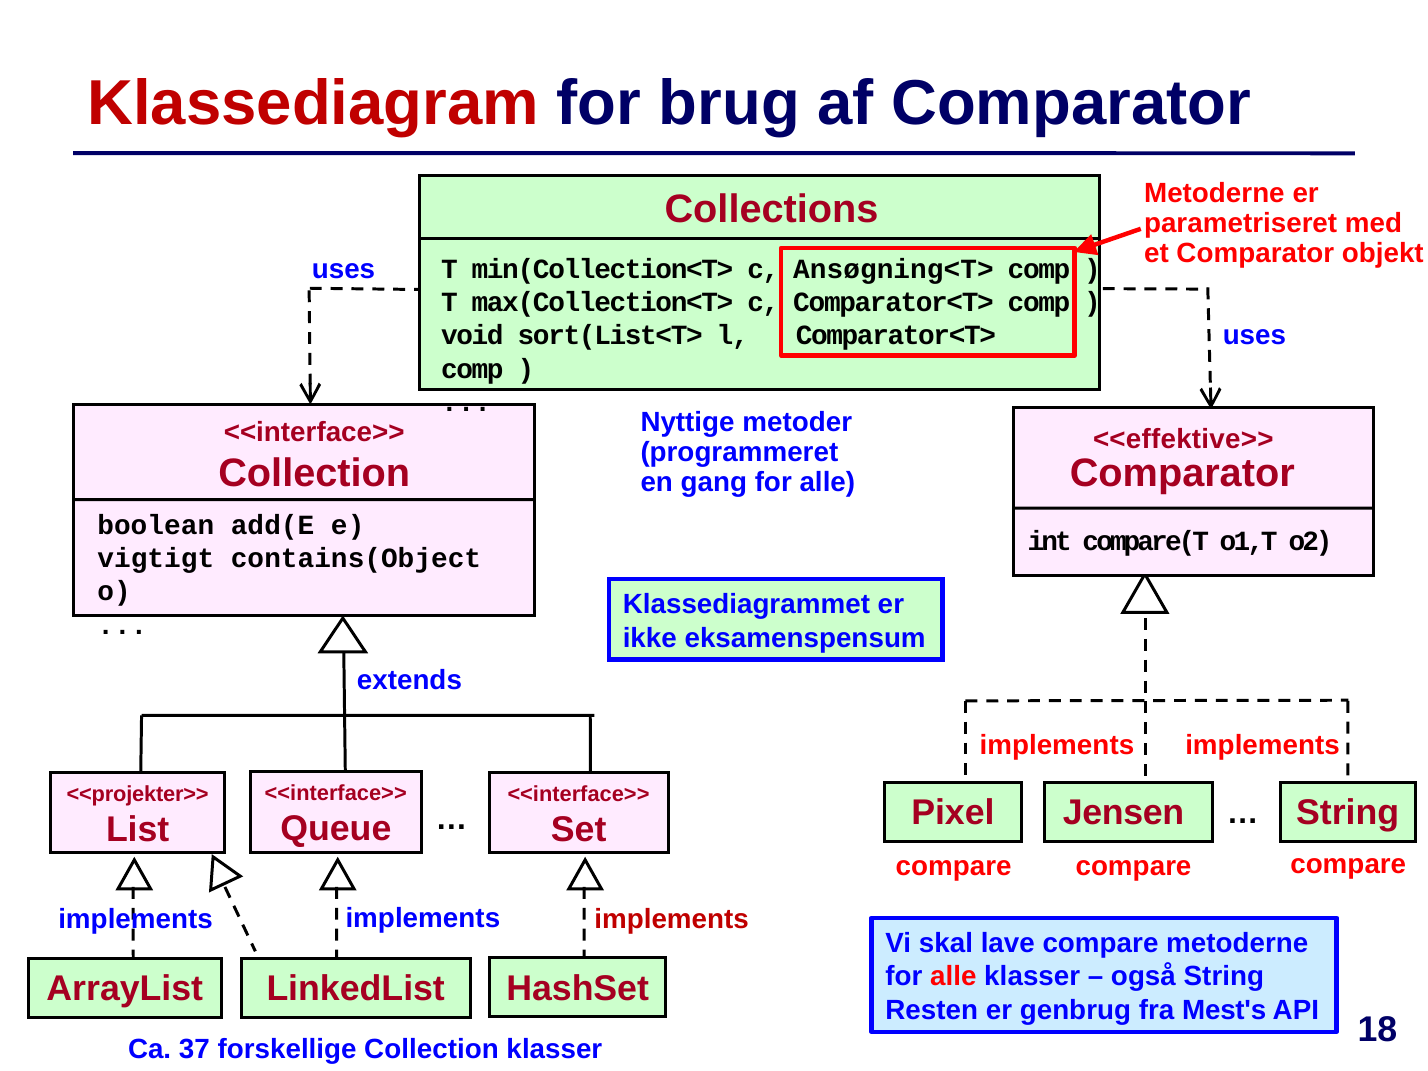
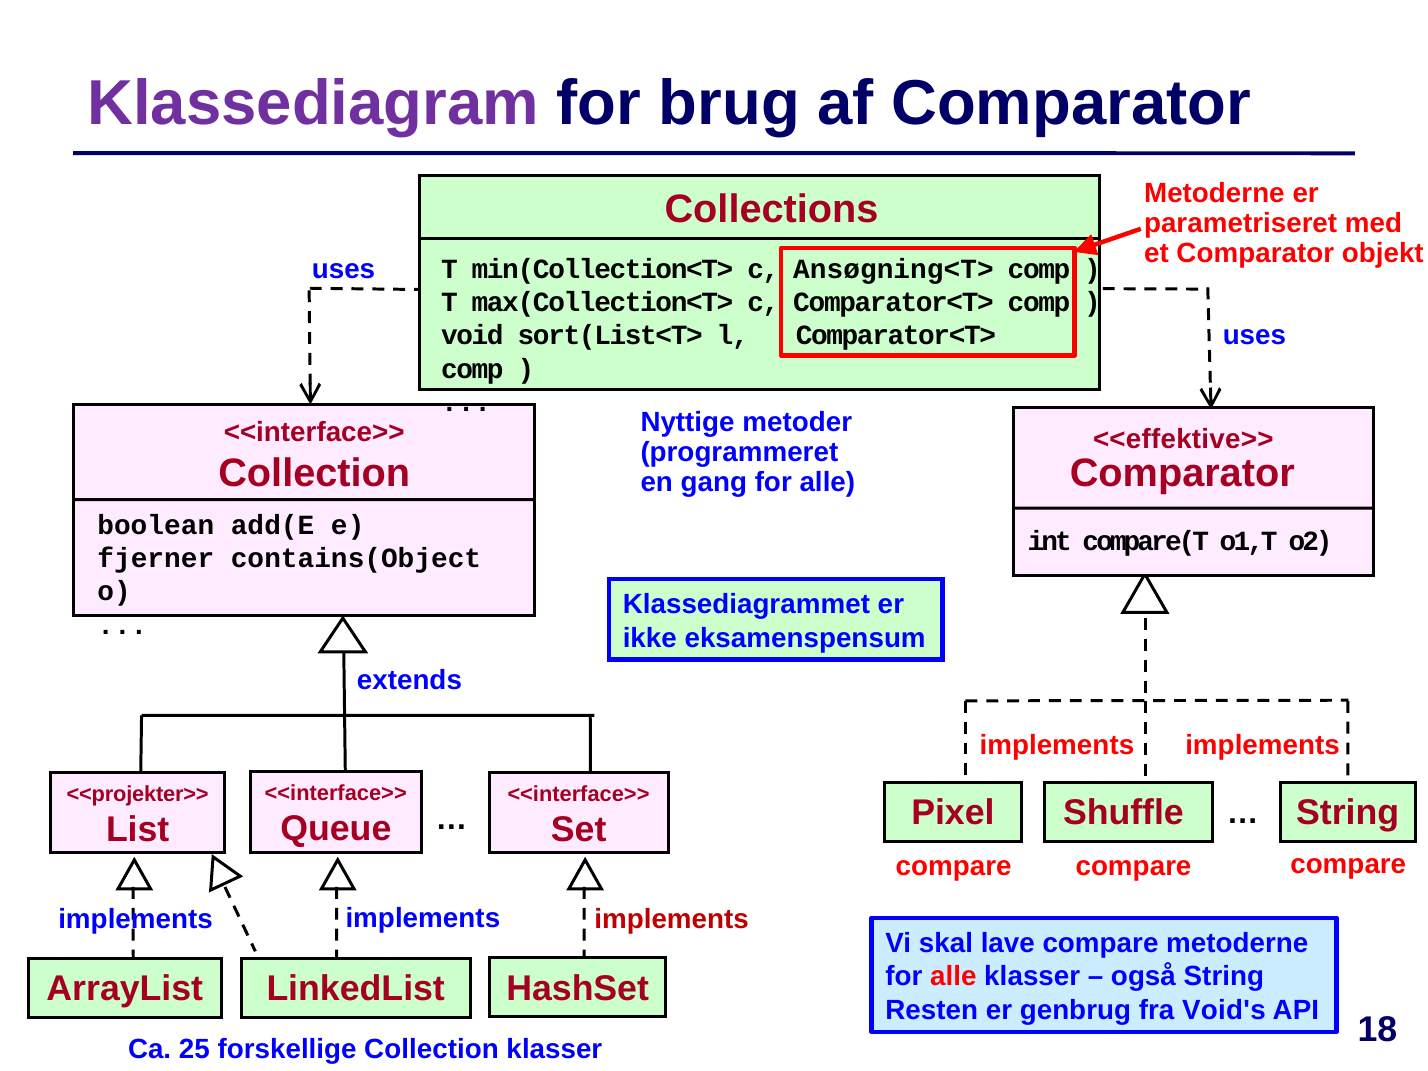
Klassediagram colour: red -> purple
vigtigt: vigtigt -> fjerner
Jensen: Jensen -> Shuffle
Mest's: Mest's -> Void's
37: 37 -> 25
